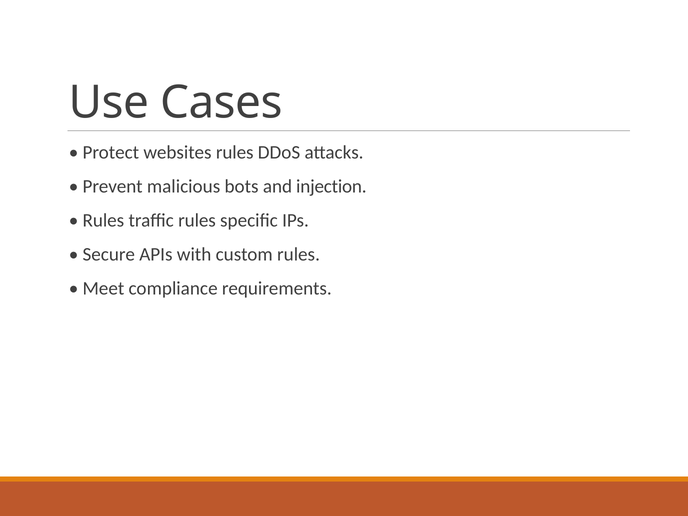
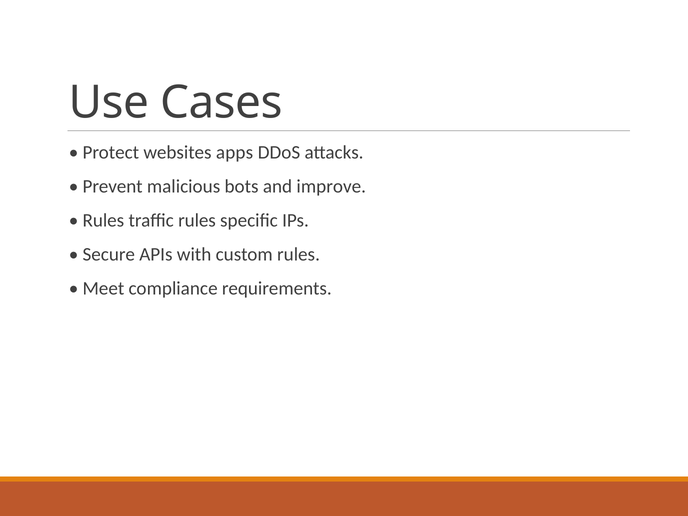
websites rules: rules -> apps
injection: injection -> improve
